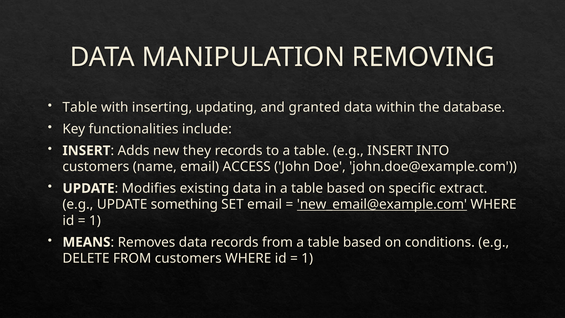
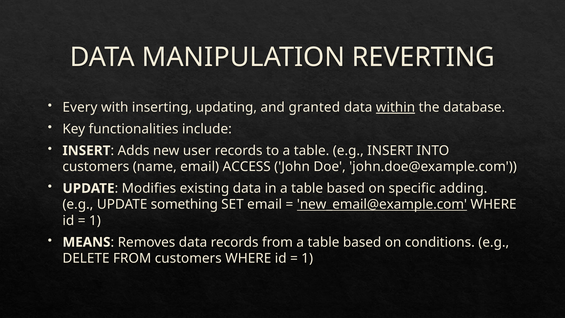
REMOVING: REMOVING -> REVERTING
Table at (80, 107): Table -> Every
within underline: none -> present
they: they -> user
extract: extract -> adding
